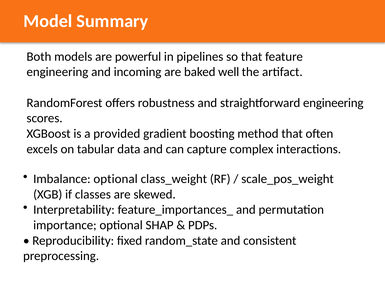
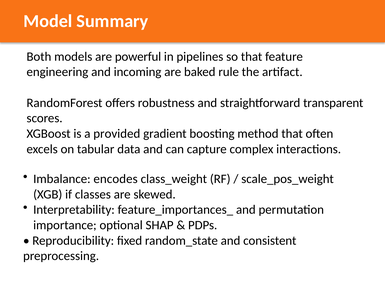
well: well -> rule
straightforward engineering: engineering -> transparent
Imbalance optional: optional -> encodes
